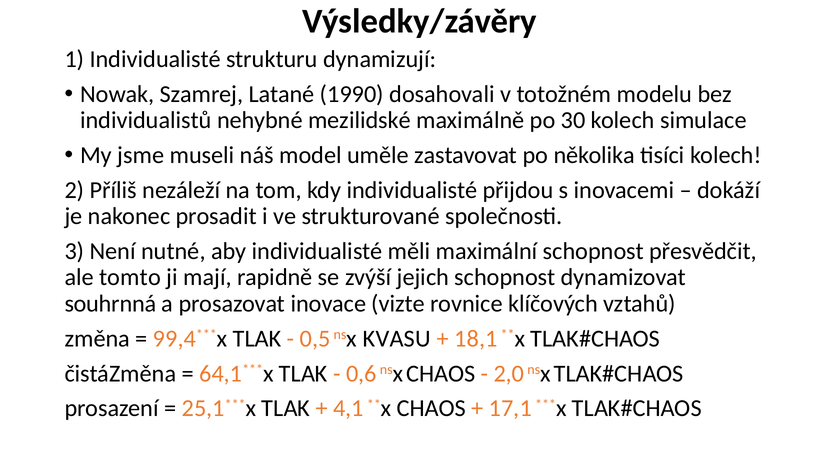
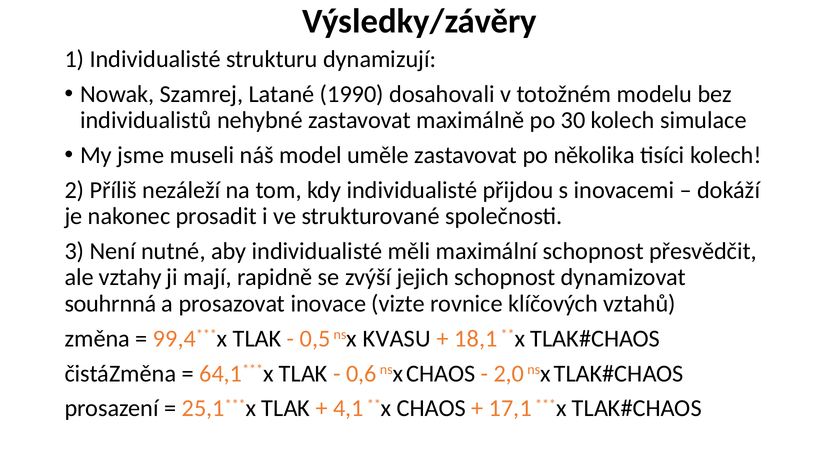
nehybné mezilidské: mezilidské -> zastavovat
tomto: tomto -> vztahy
